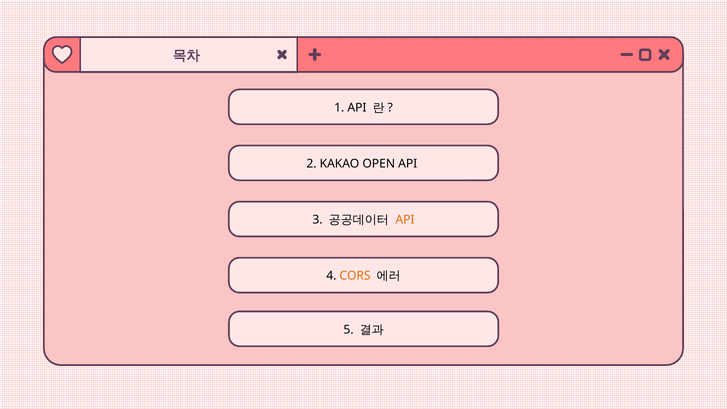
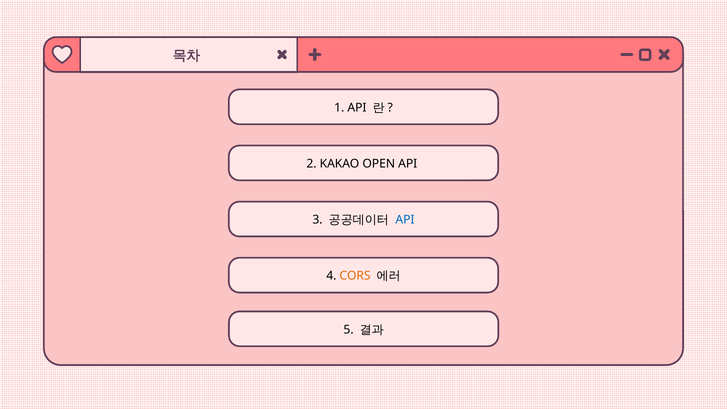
API at (405, 220) colour: orange -> blue
